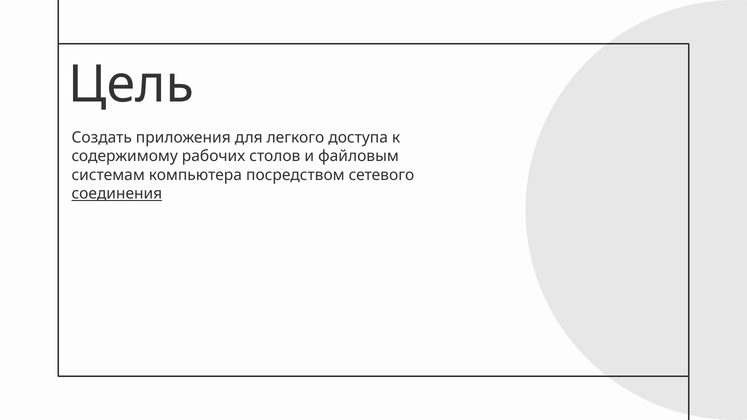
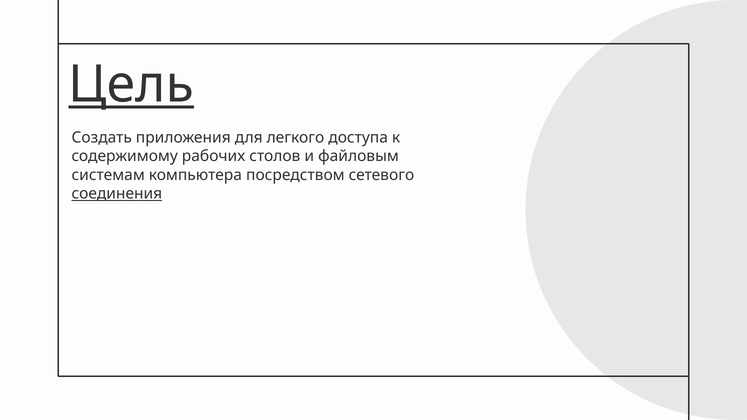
Цель underline: none -> present
